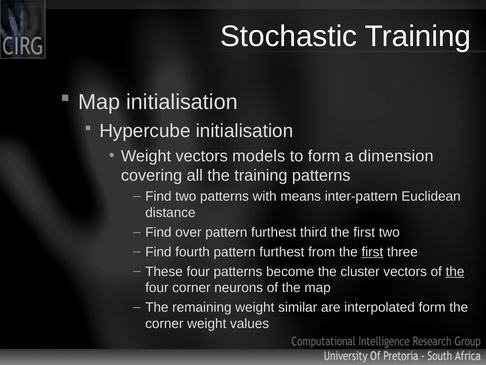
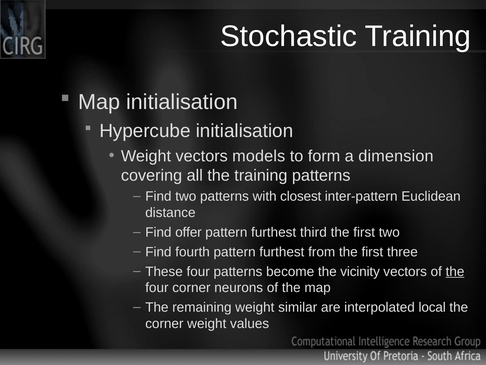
means: means -> closest
over: over -> offer
first at (372, 252) underline: present -> none
cluster: cluster -> vicinity
interpolated form: form -> local
